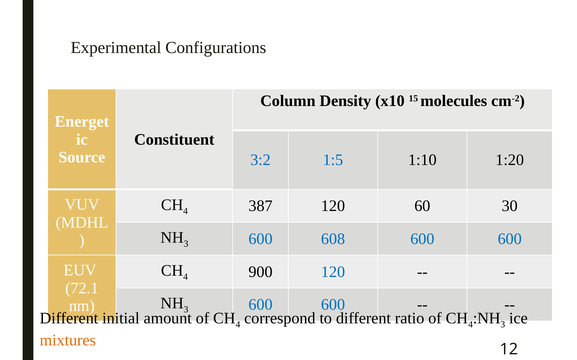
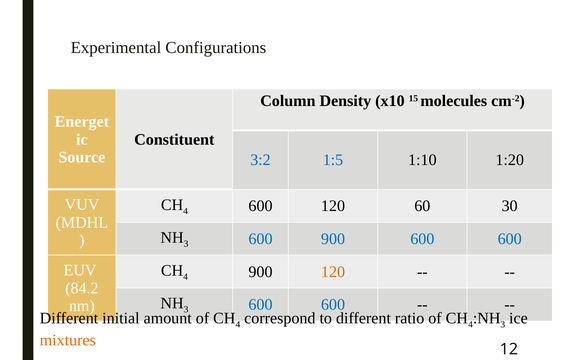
387 at (261, 206): 387 -> 600
600 608: 608 -> 900
120 at (333, 272) colour: blue -> orange
72.1: 72.1 -> 84.2
